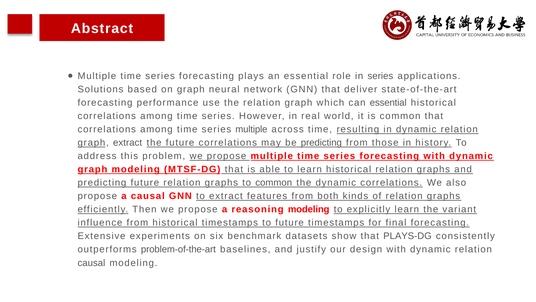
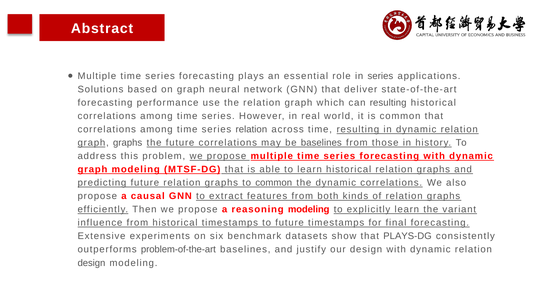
can essential: essential -> resulting
series multiple: multiple -> relation
graph extract: extract -> graphs
be predicting: predicting -> baselines
causal at (91, 262): causal -> design
